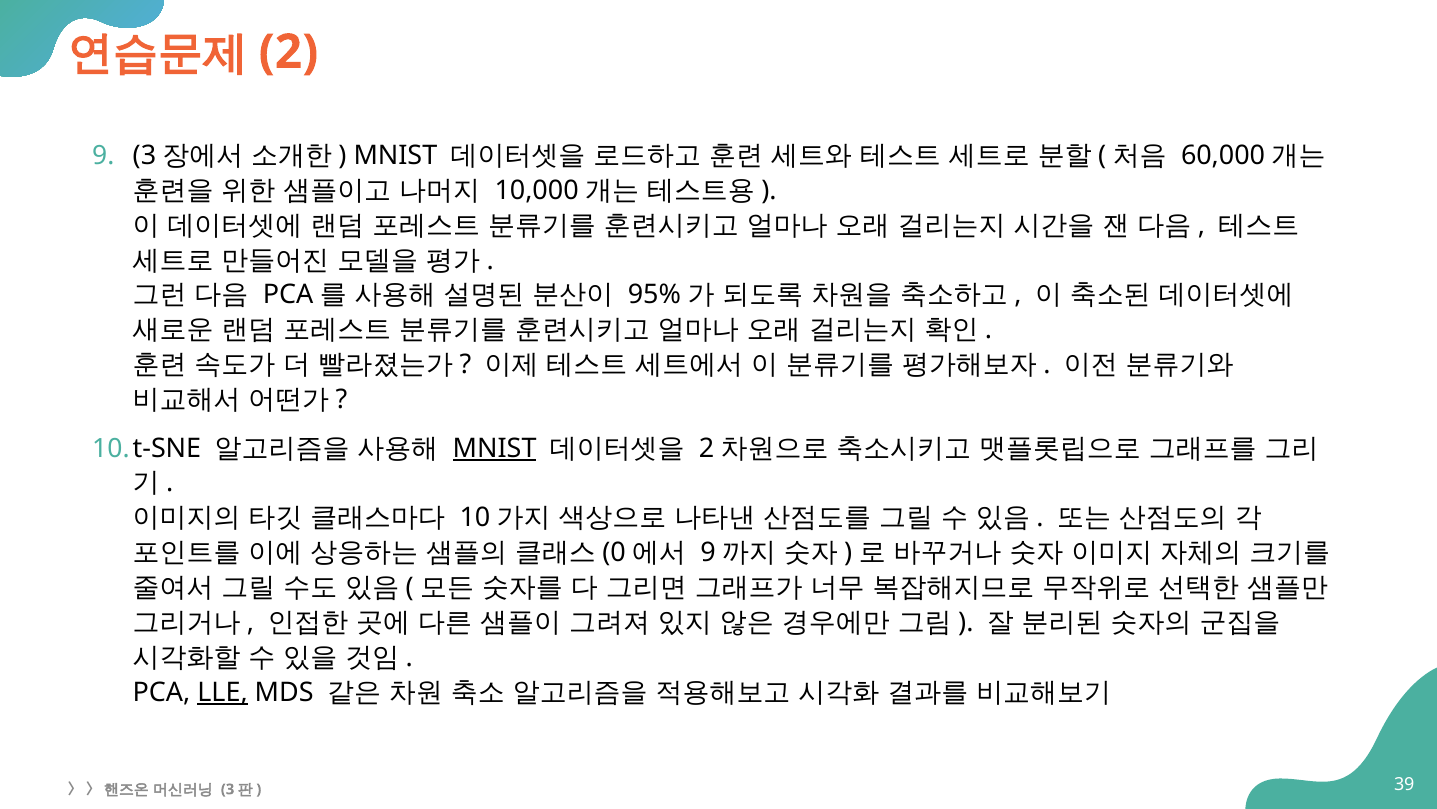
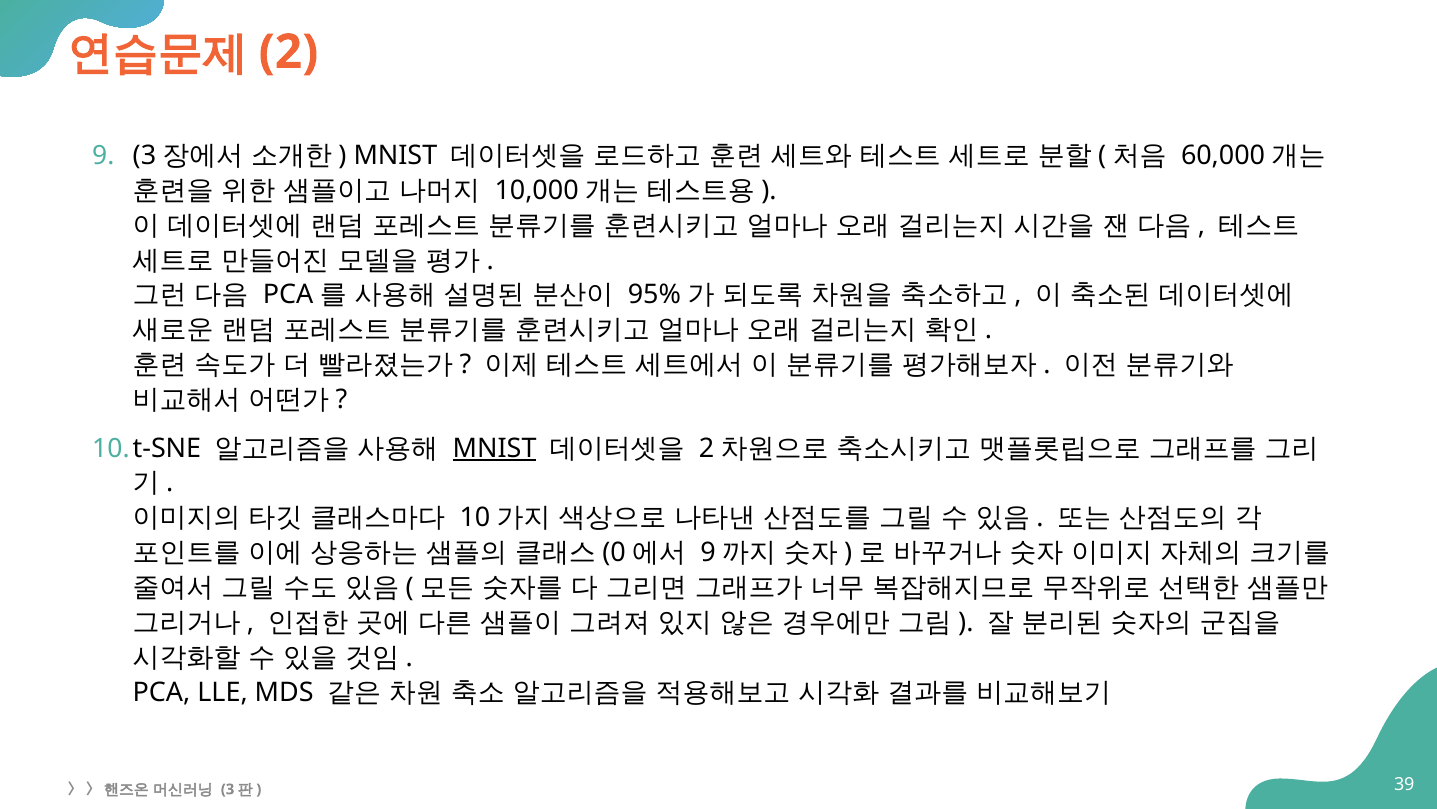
LLE underline: present -> none
